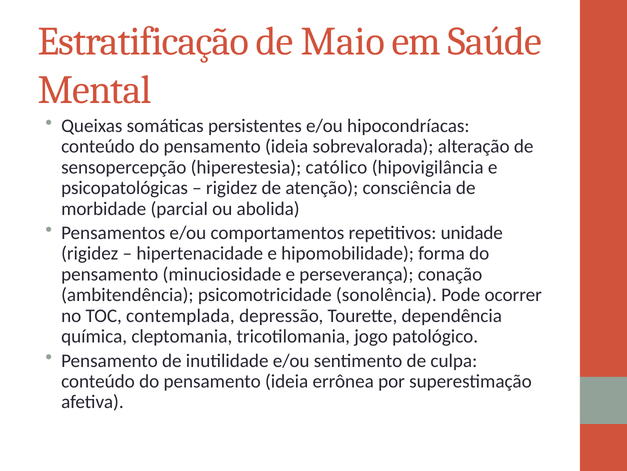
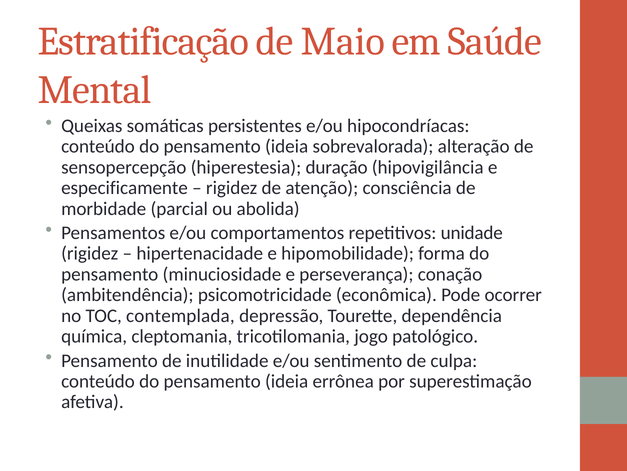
católico: católico -> duração
psicopatológicas: psicopatológicas -> especificamente
sonolência: sonolência -> econômica
